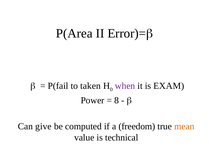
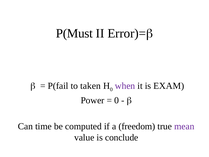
P(Area: P(Area -> P(Must
8 at (117, 100): 8 -> 0
give: give -> time
mean colour: orange -> purple
technical: technical -> conclude
